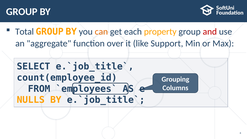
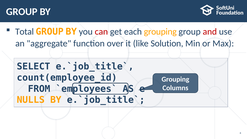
can colour: orange -> red
each property: property -> grouping
Support: Support -> Solution
